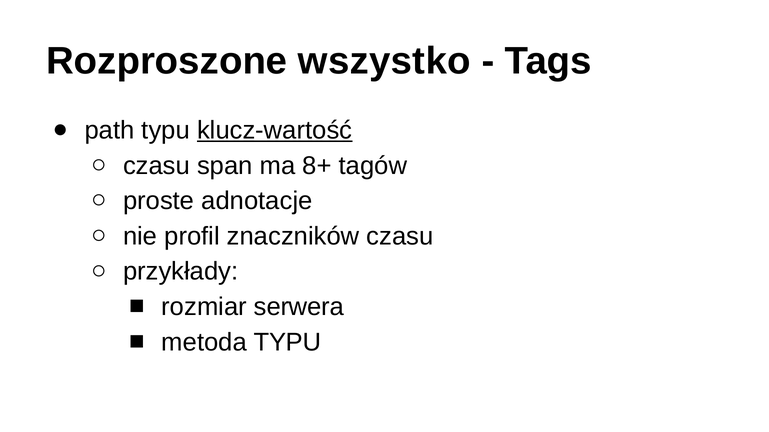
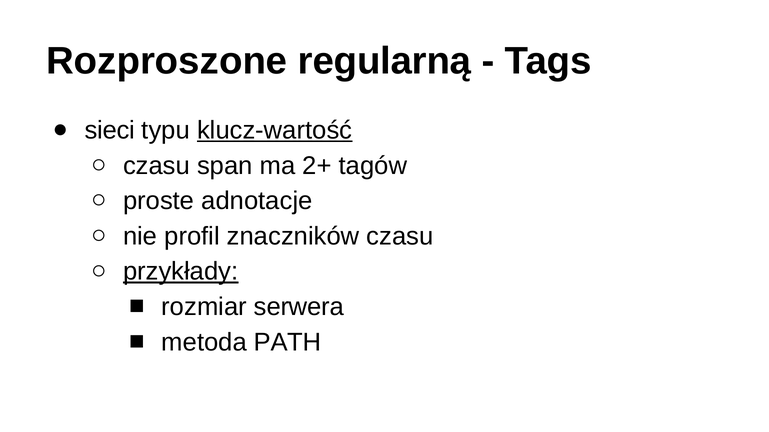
wszystko: wszystko -> regularną
path: path -> sieci
8+: 8+ -> 2+
przykłady underline: none -> present
metoda TYPU: TYPU -> PATH
